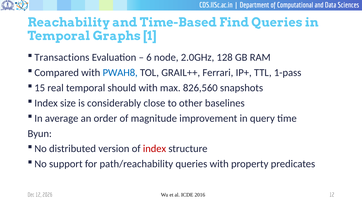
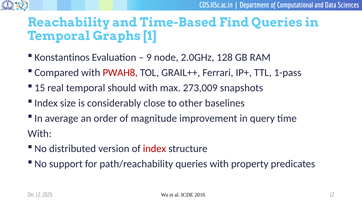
Transactions: Transactions -> Konstantinos
6: 6 -> 9
PWAH8 colour: blue -> red
826,560: 826,560 -> 273,009
Byun at (40, 133): Byun -> With
